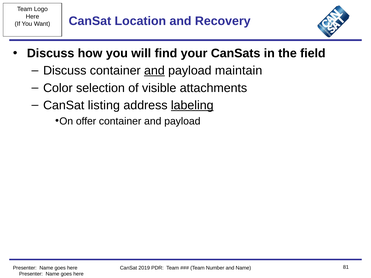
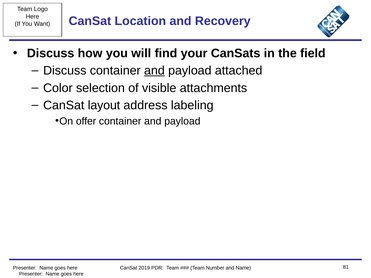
maintain: maintain -> attached
listing: listing -> layout
labeling underline: present -> none
